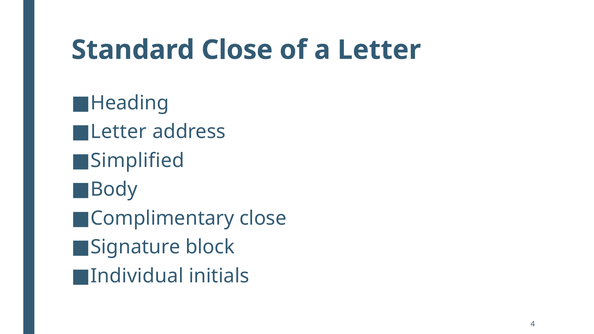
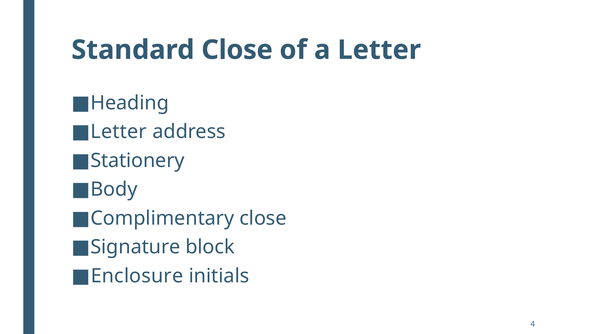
Simplified: Simplified -> Stationery
Individual: Individual -> Enclosure
